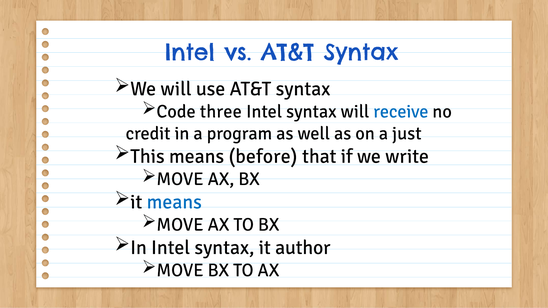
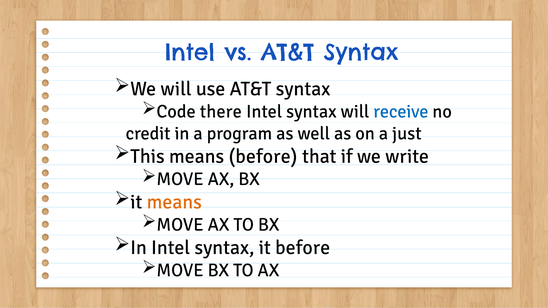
three: three -> there
means at (174, 202) colour: blue -> orange
it author: author -> before
